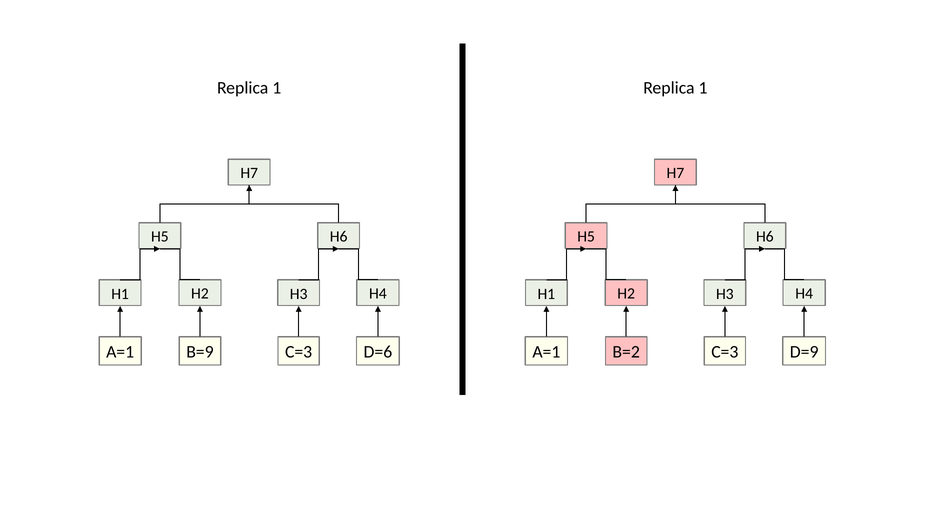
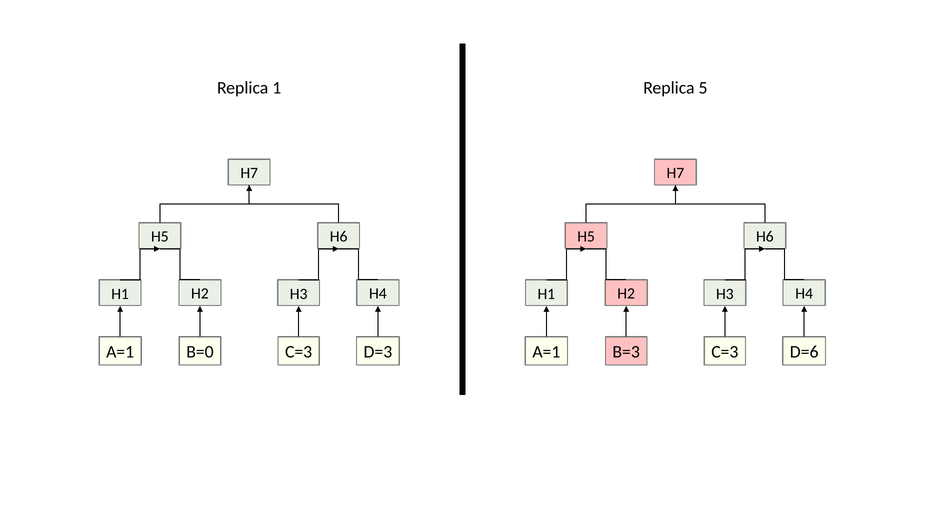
1 at (703, 88): 1 -> 5
B=9: B=9 -> B=0
D=6: D=6 -> D=3
B=2: B=2 -> B=3
D=9: D=9 -> D=6
